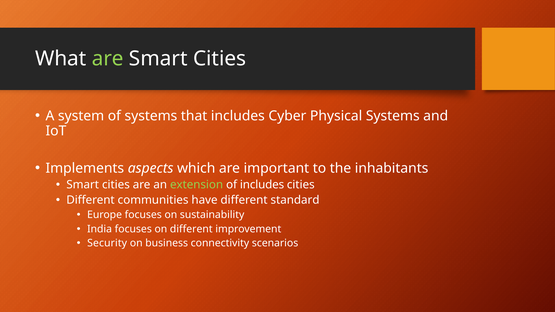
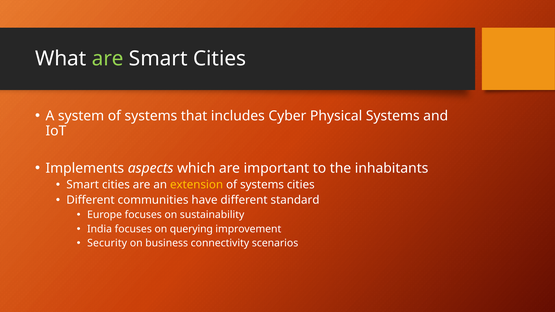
extension colour: light green -> yellow
includes at (262, 185): includes -> systems
on different: different -> querying
